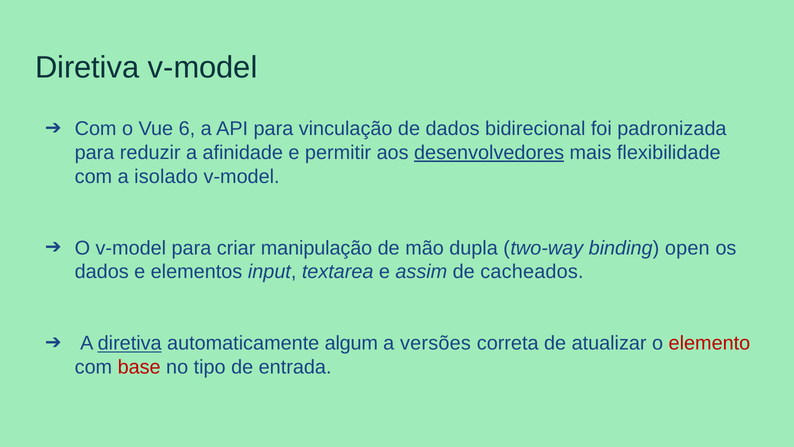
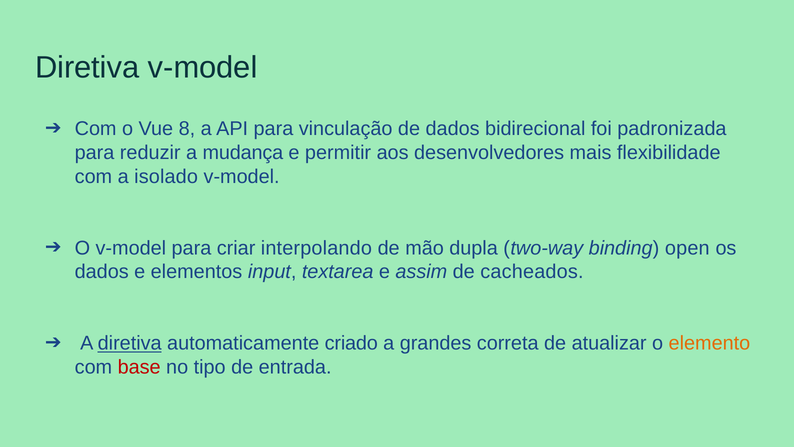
6: 6 -> 8
afinidade: afinidade -> mudança
desenvolvedores underline: present -> none
manipulação: manipulação -> interpolando
algum: algum -> criado
versões: versões -> grandes
elemento colour: red -> orange
